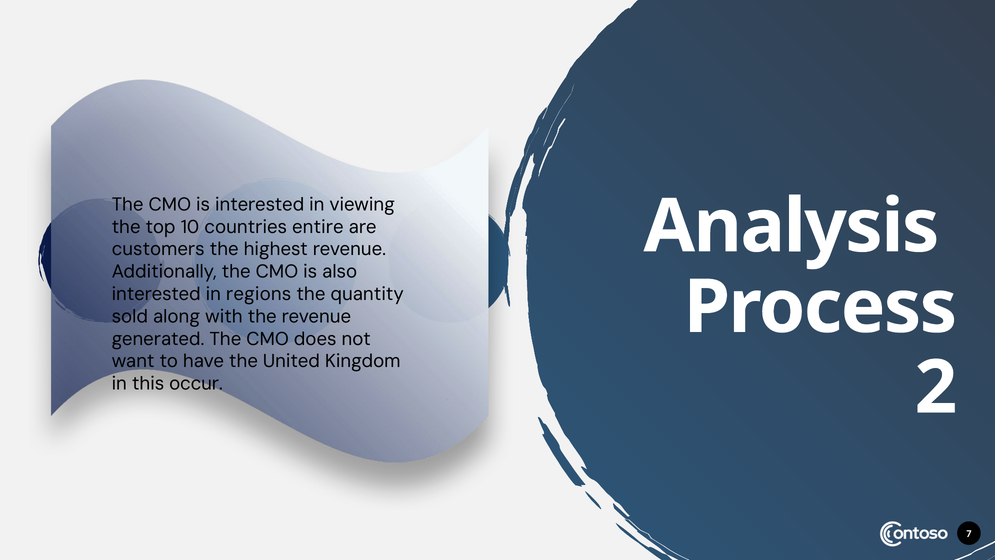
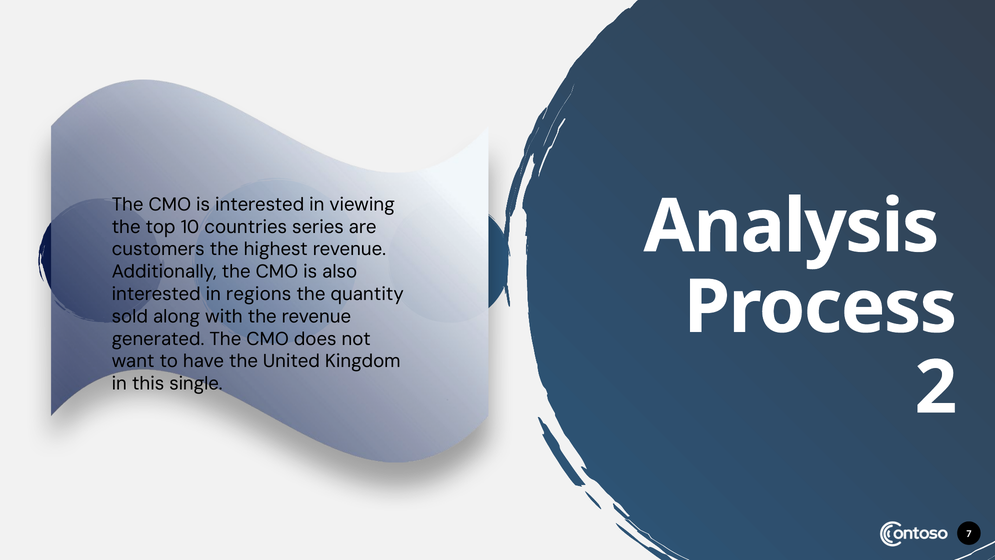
entire: entire -> series
occur: occur -> single
